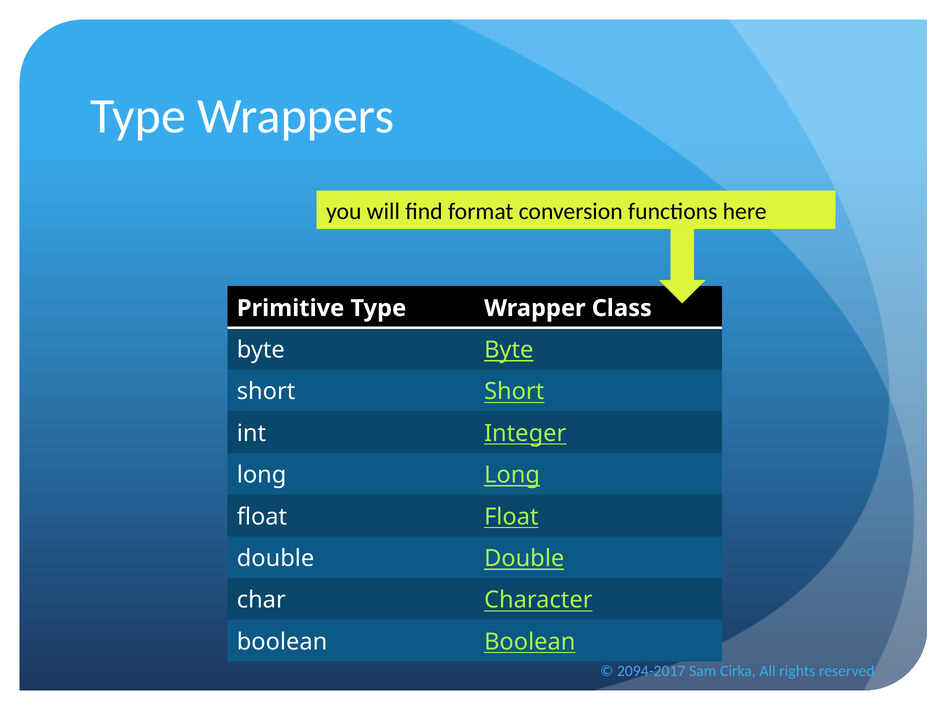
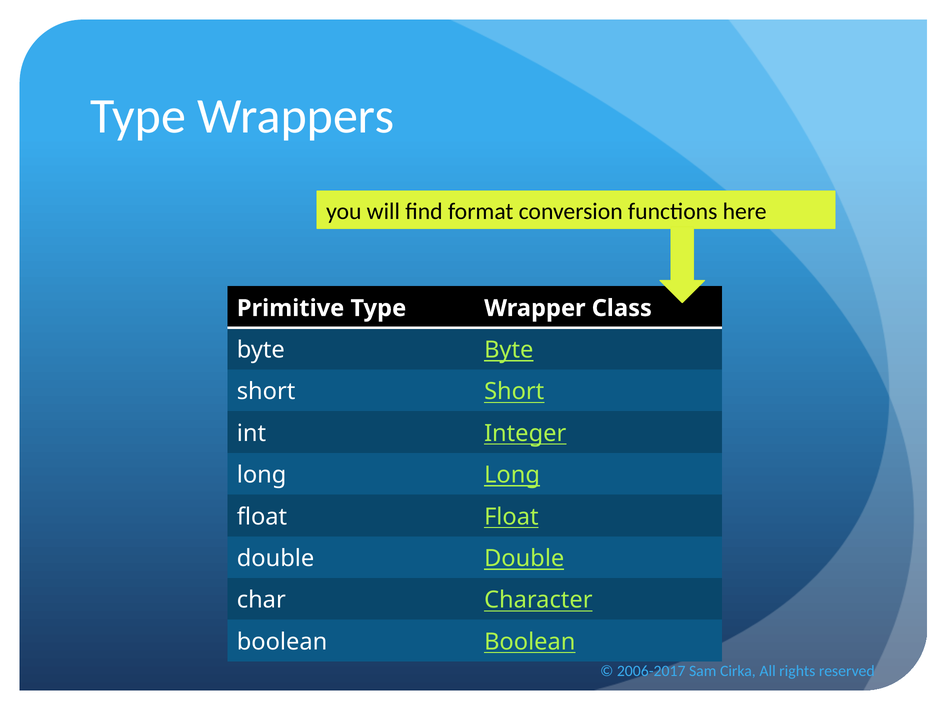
2094-2017: 2094-2017 -> 2006-2017
